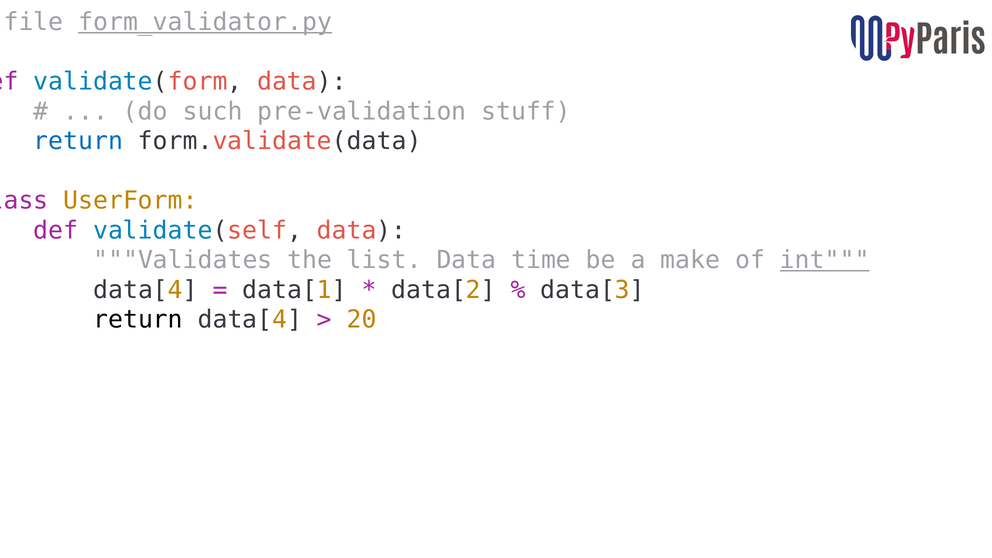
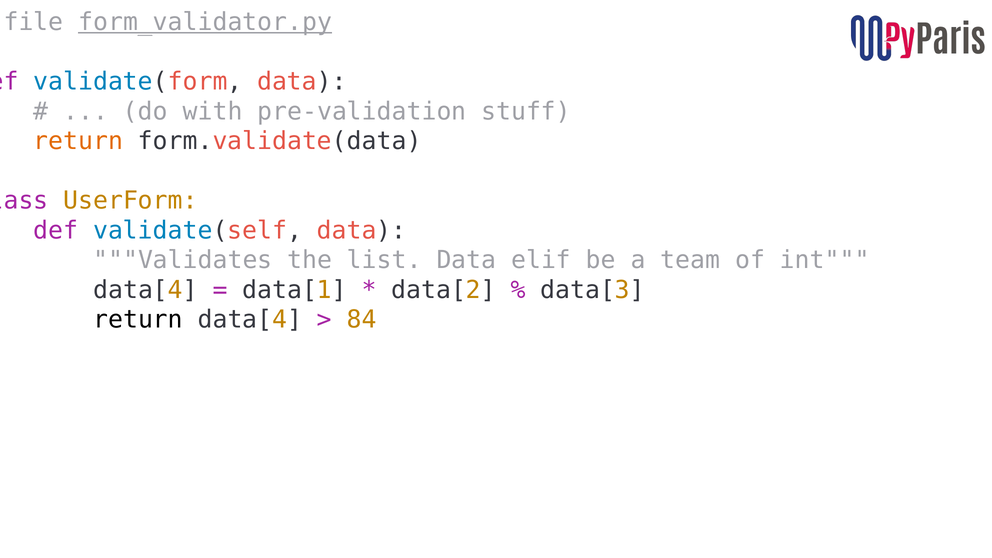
such: such -> with
return at (78, 141) colour: blue -> orange
time: time -> elif
make: make -> team
int underline: present -> none
20: 20 -> 84
